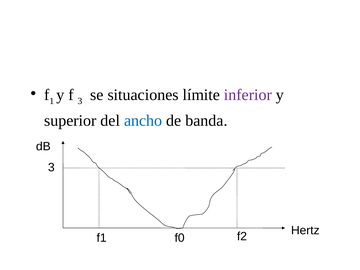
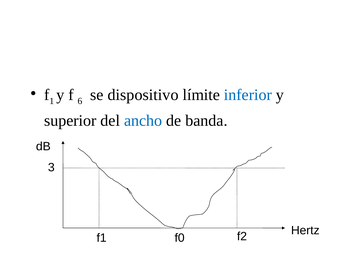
f 3: 3 -> 6
situaciones: situaciones -> dispositivo
inferior colour: purple -> blue
